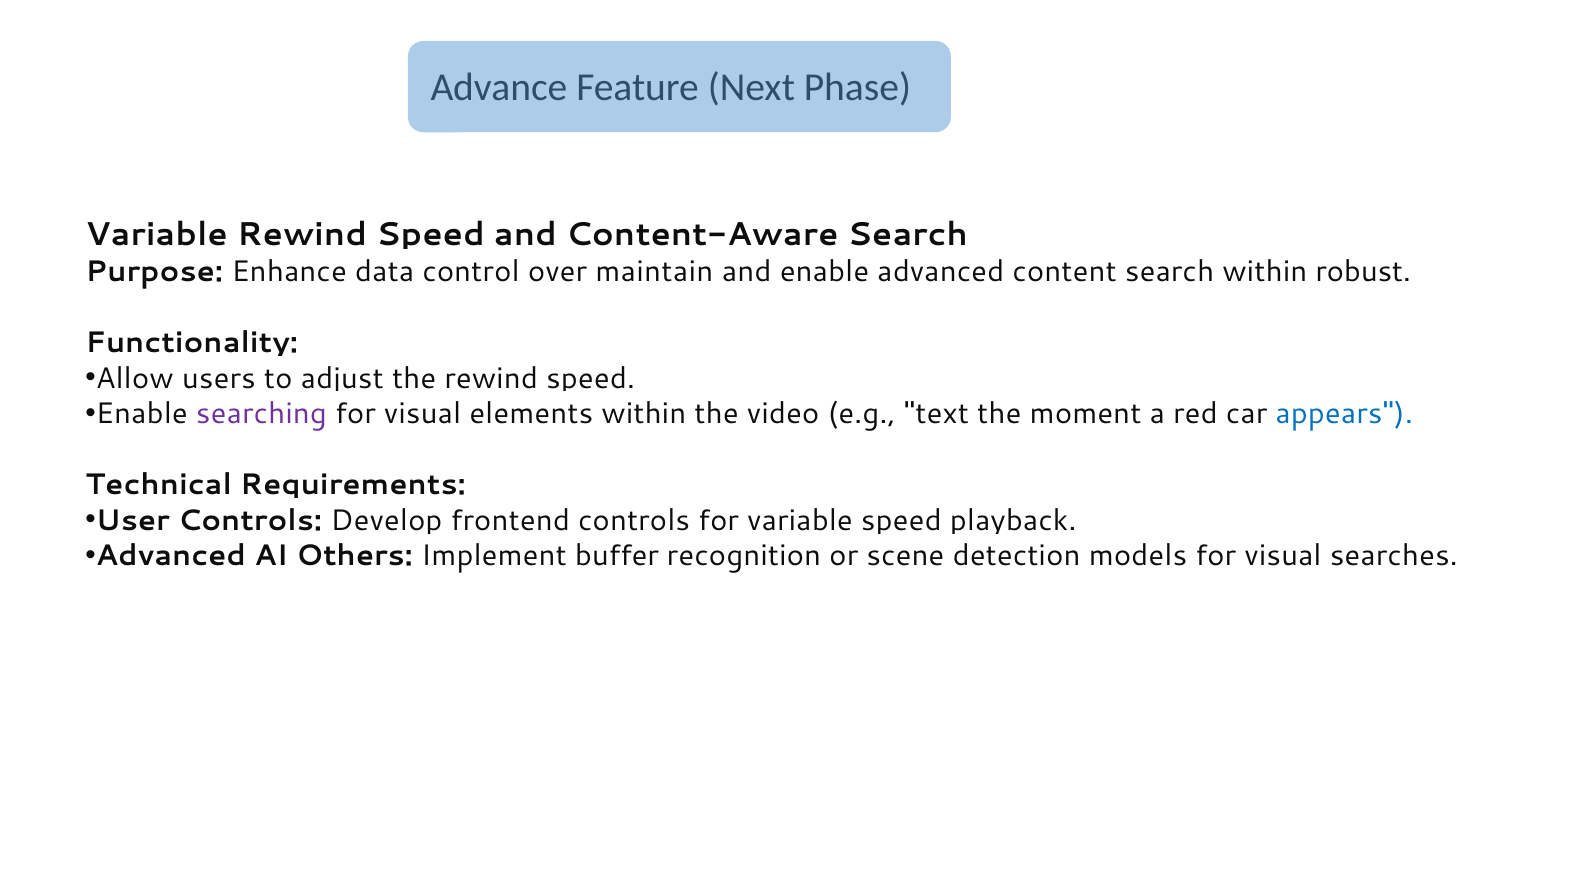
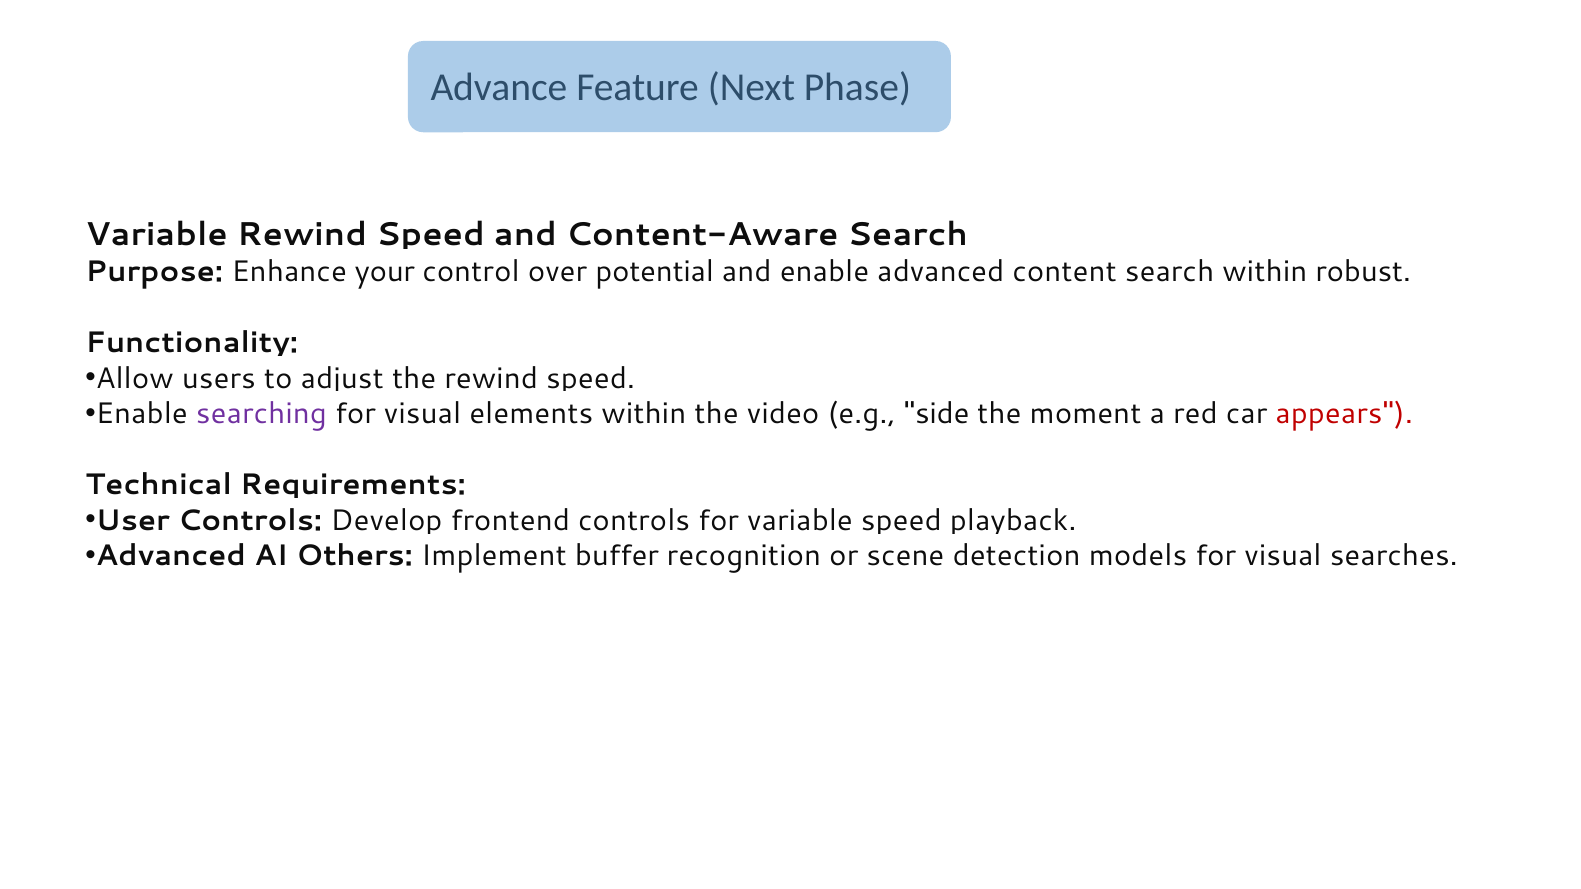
data: data -> your
maintain: maintain -> potential
text: text -> side
appears colour: blue -> red
